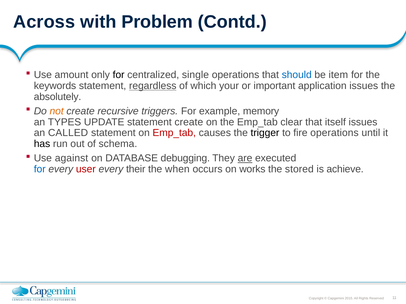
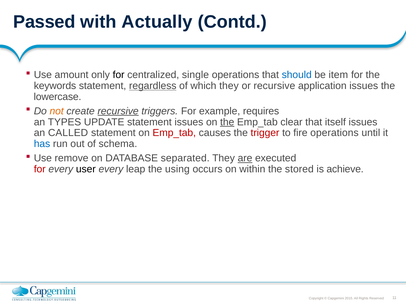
Across: Across -> Passed
Problem: Problem -> Actually
which your: your -> they
or important: important -> recursive
absolutely: absolutely -> lowercase
recursive at (118, 111) underline: none -> present
memory: memory -> requires
statement create: create -> issues
the at (227, 122) underline: none -> present
trigger colour: black -> red
has colour: black -> blue
against: against -> remove
debugging: debugging -> separated
for at (40, 169) colour: blue -> red
user colour: red -> black
their: their -> leap
when: when -> using
works: works -> within
